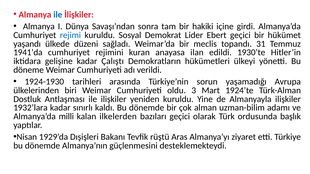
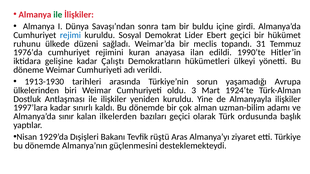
ile at (58, 15) colour: blue -> green
hakiki: hakiki -> buldu
yaşandı: yaşandı -> ruhunu
1941’da: 1941’da -> 1976’da
1930’te: 1930’te -> 1990’te
1924-1930: 1924-1930 -> 1913-1930
1932’lara: 1932’lara -> 1997’lara
milli: milli -> sınır
